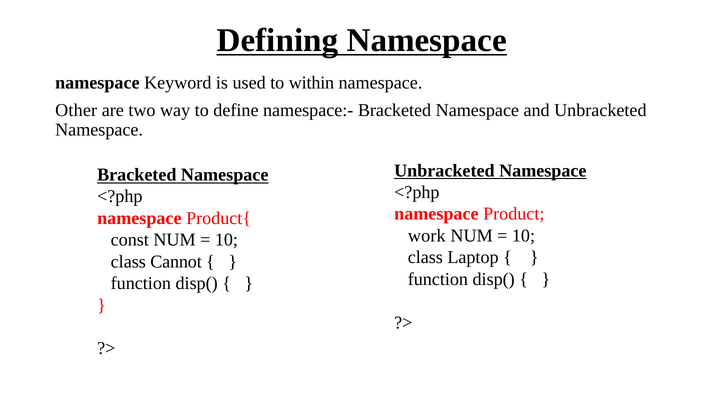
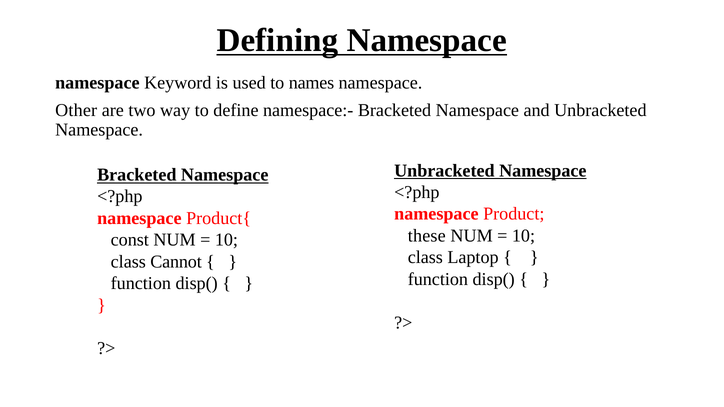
within: within -> names
work: work -> these
